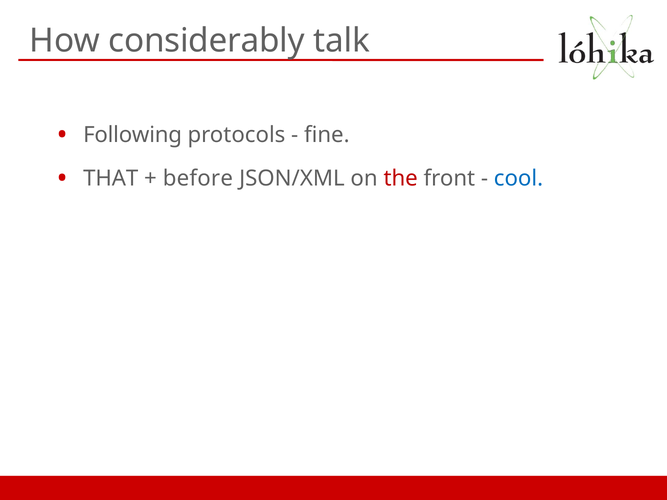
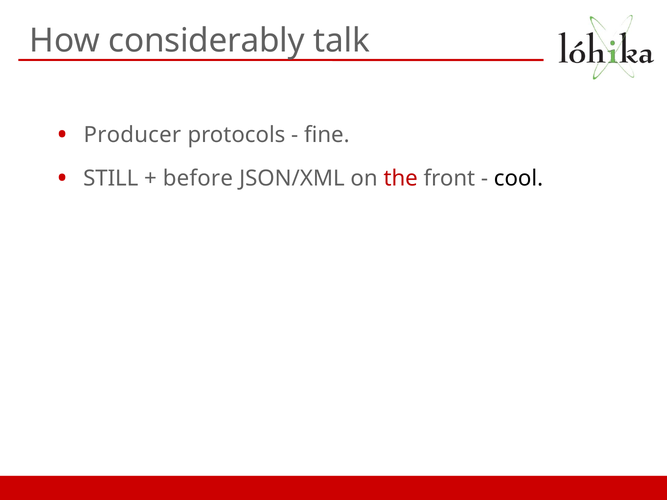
Following: Following -> Producer
THAT: THAT -> STILL
cool colour: blue -> black
